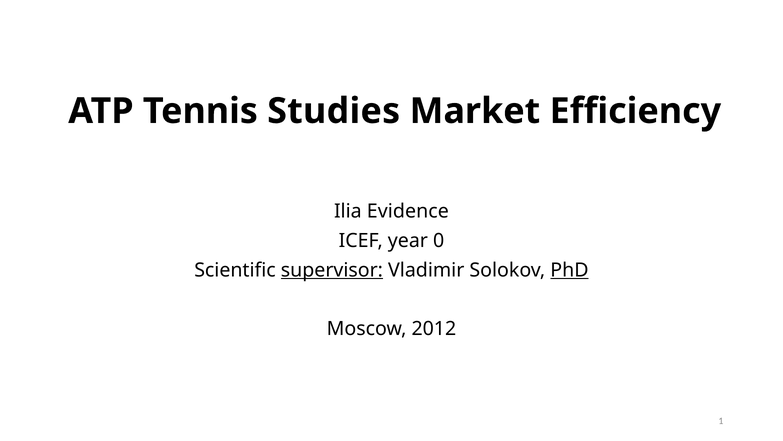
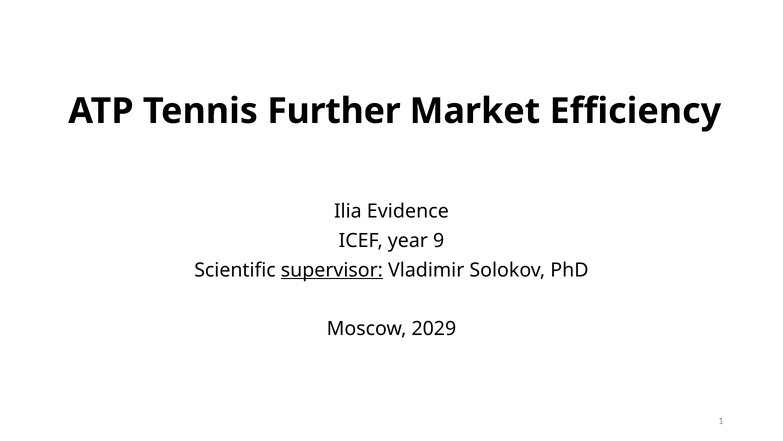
Studies: Studies -> Further
0: 0 -> 9
PhD underline: present -> none
2012: 2012 -> 2029
